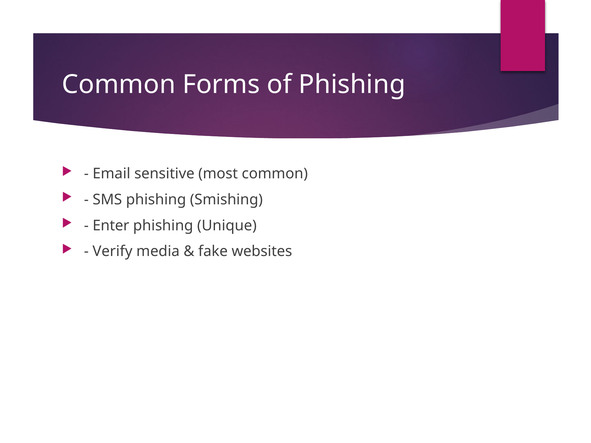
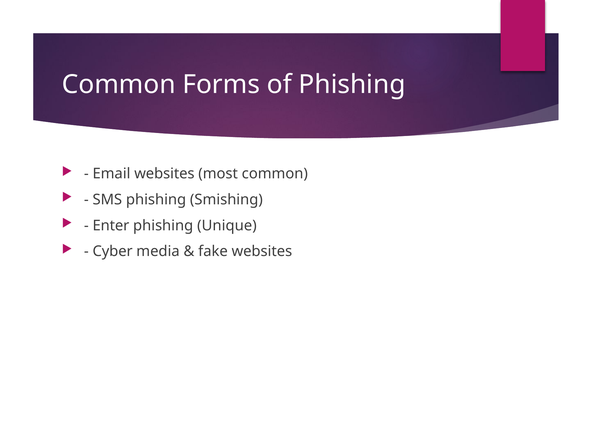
Email sensitive: sensitive -> websites
Verify: Verify -> Cyber
